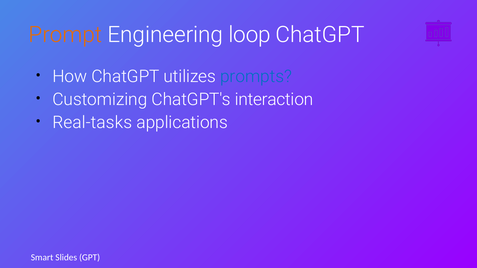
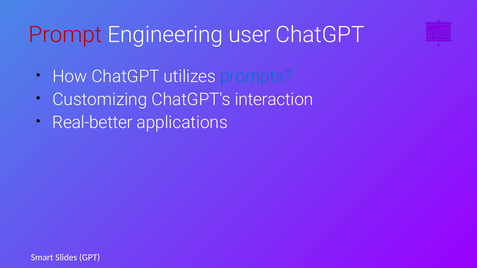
Prompt colour: orange -> red
loop: loop -> user
Real-tasks: Real-tasks -> Real-better
